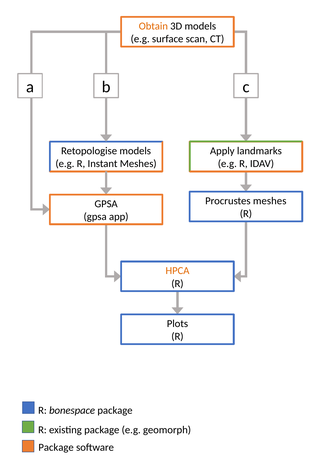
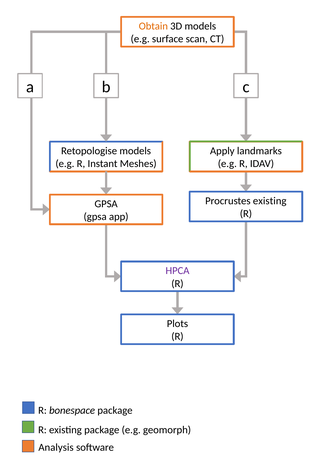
Procrustes meshes: meshes -> existing
HPCA colour: orange -> purple
Package at (56, 447): Package -> Analysis
